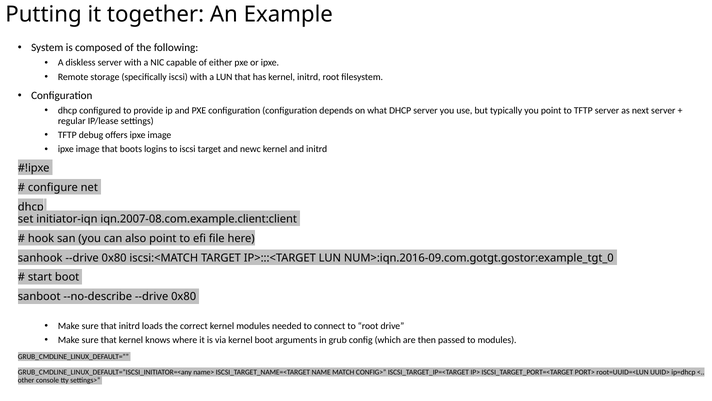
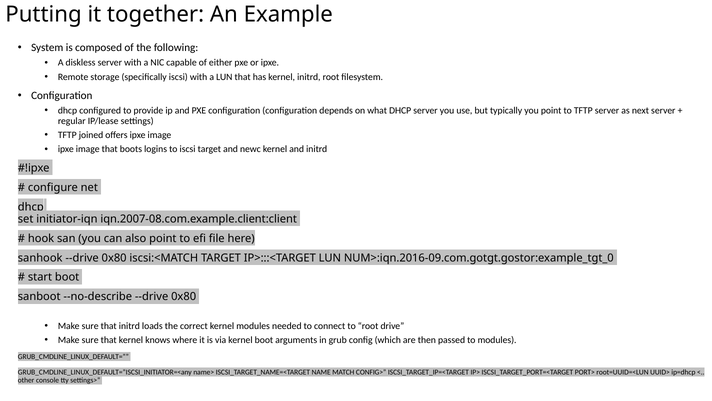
debug: debug -> joined
